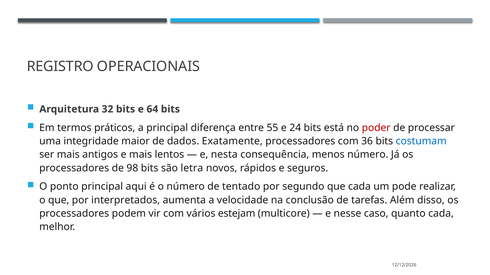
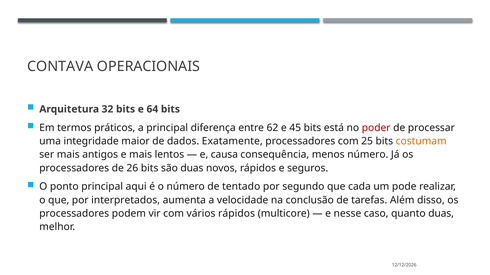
REGISTRO: REGISTRO -> CONTAVA
55: 55 -> 62
24: 24 -> 45
36: 36 -> 25
costumam colour: blue -> orange
nesta: nesta -> causa
98: 98 -> 26
são letra: letra -> duas
vários estejam: estejam -> rápidos
quanto cada: cada -> duas
